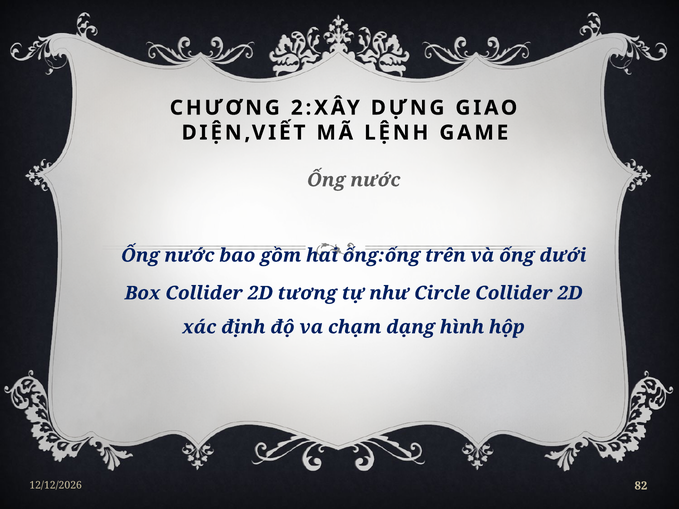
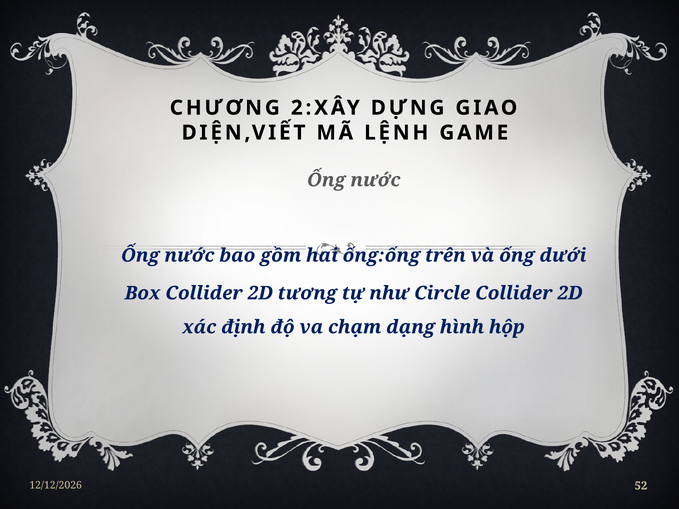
82: 82 -> 52
